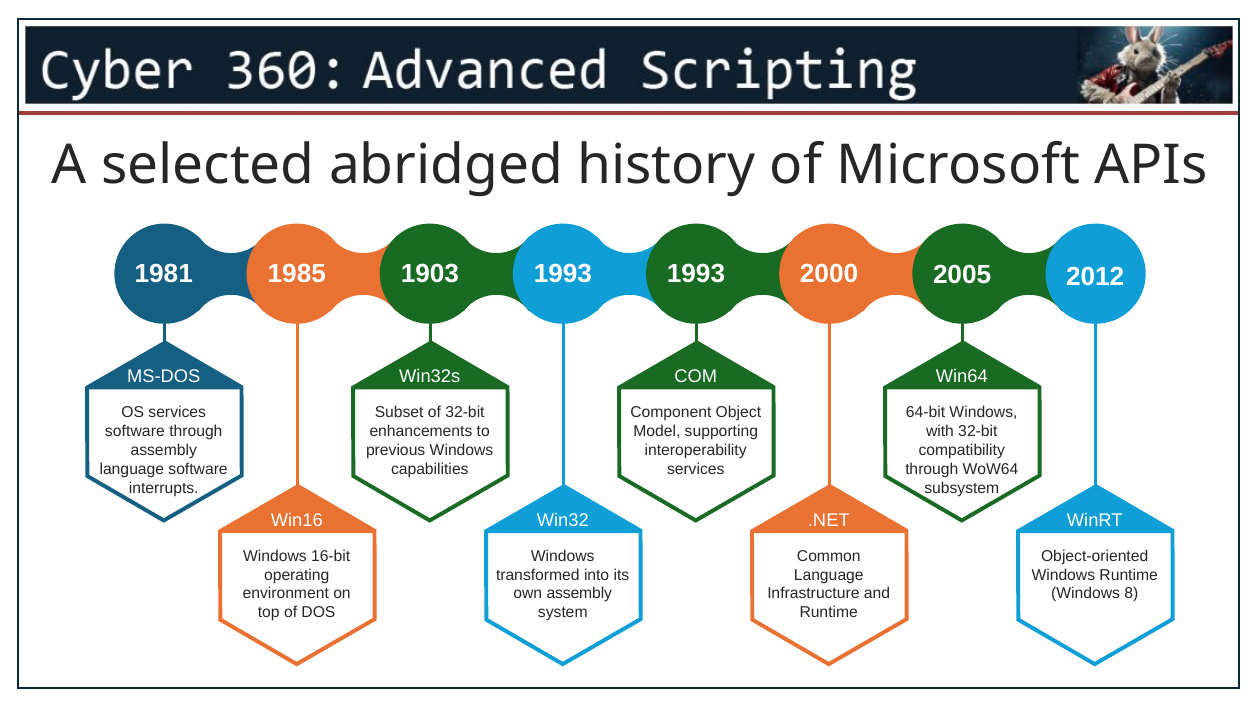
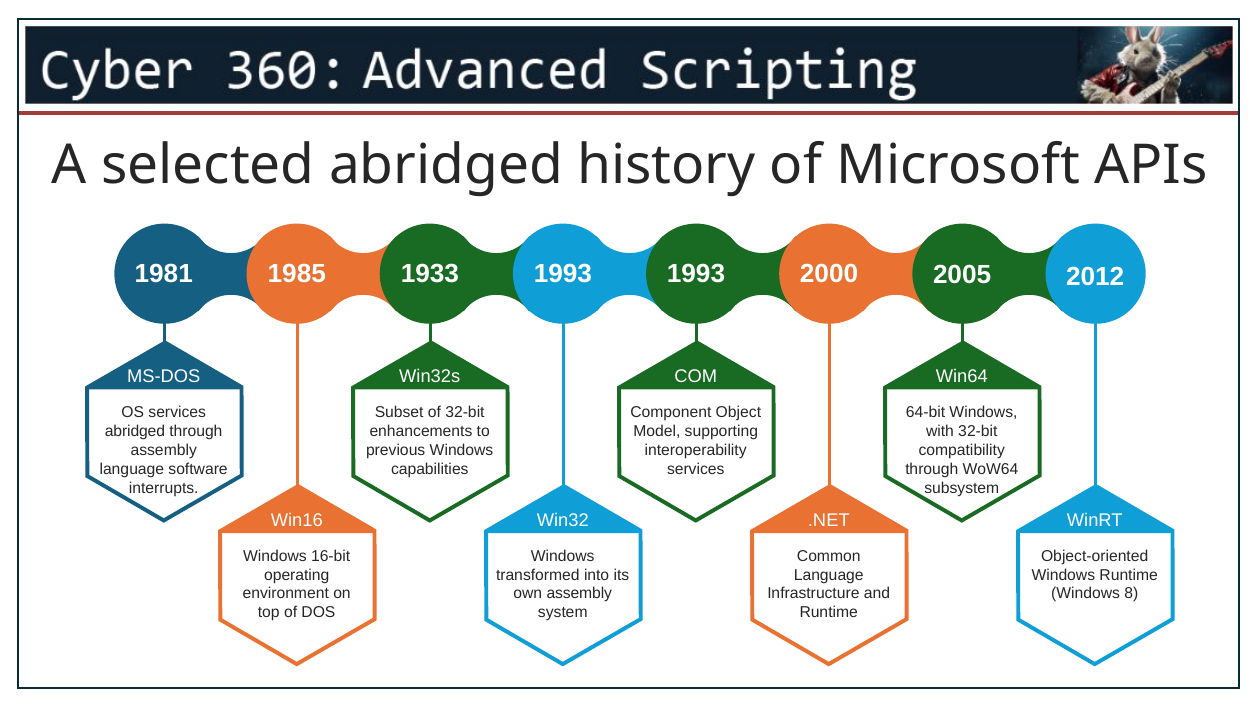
1903: 1903 -> 1933
software at (135, 431): software -> abridged
